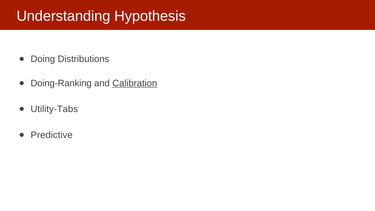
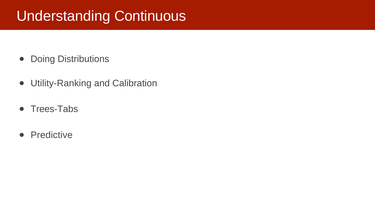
Hypothesis: Hypothesis -> Continuous
Doing-Ranking: Doing-Ranking -> Utility-Ranking
Calibration underline: present -> none
Utility-Tabs: Utility-Tabs -> Trees-Tabs
